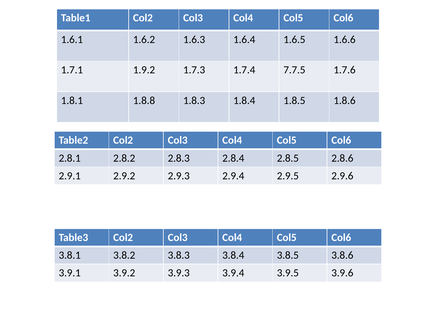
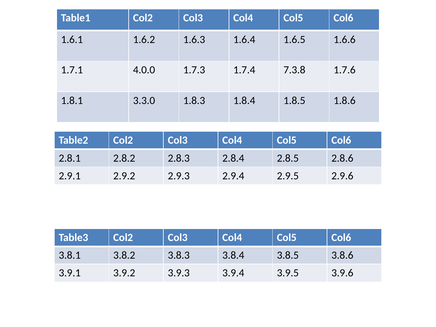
1.9.2: 1.9.2 -> 4.0.0
7.7.5: 7.7.5 -> 7.3.8
1.8.8: 1.8.8 -> 3.3.0
